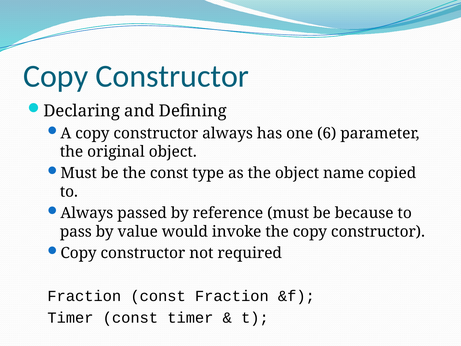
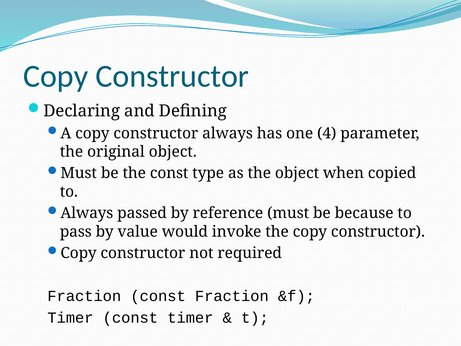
6: 6 -> 4
name: name -> when
